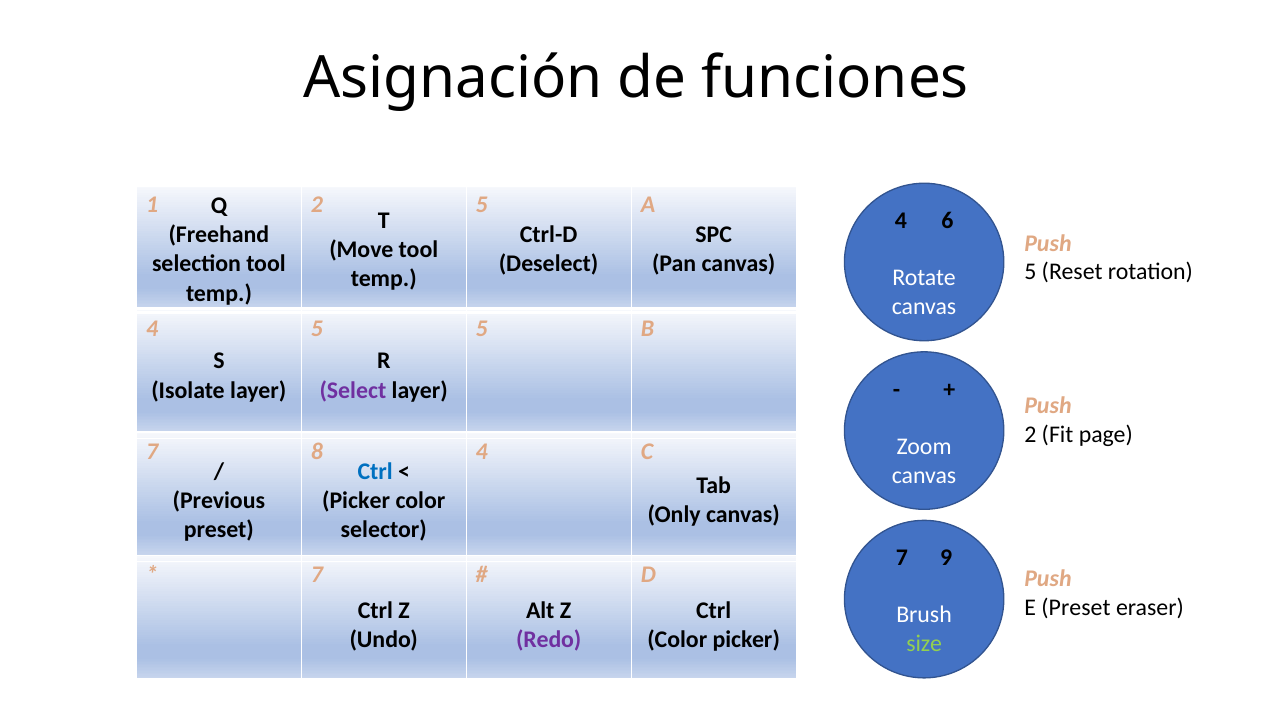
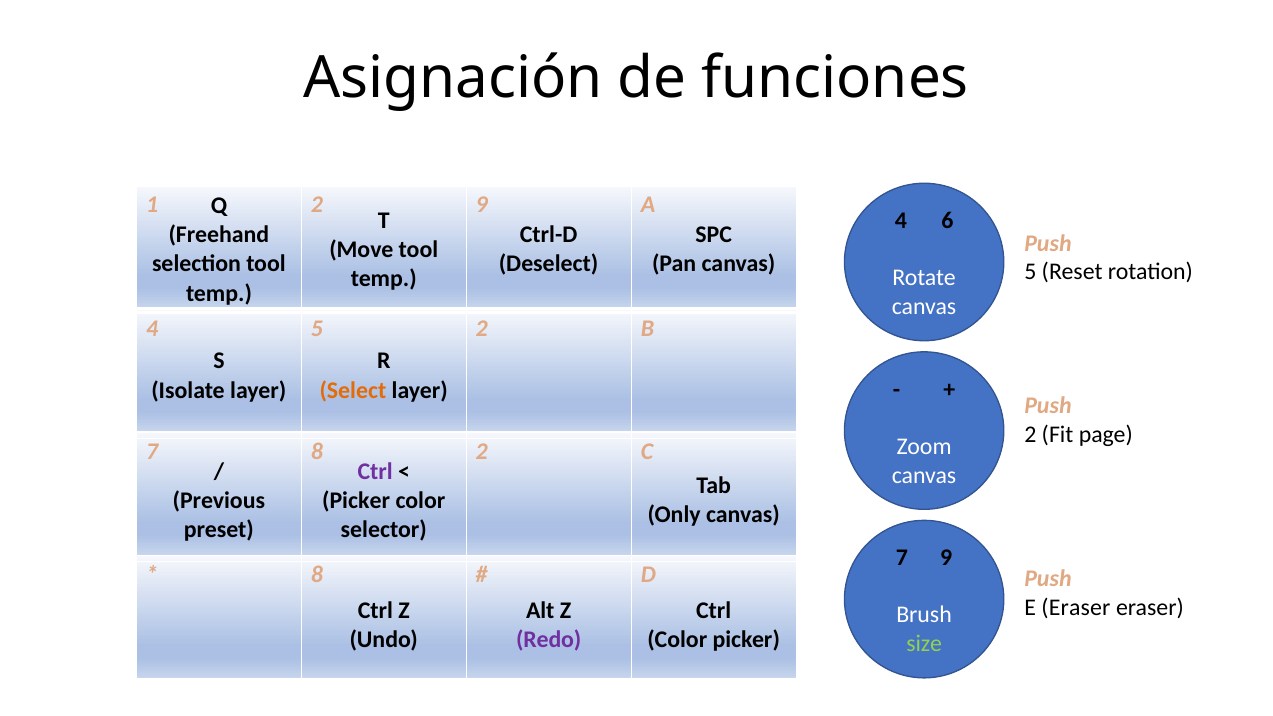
2 5: 5 -> 9
5 5: 5 -> 2
Select colour: purple -> orange
8 4: 4 -> 2
Ctrl at (375, 471) colour: blue -> purple
7 at (317, 575): 7 -> 8
E Preset: Preset -> Eraser
